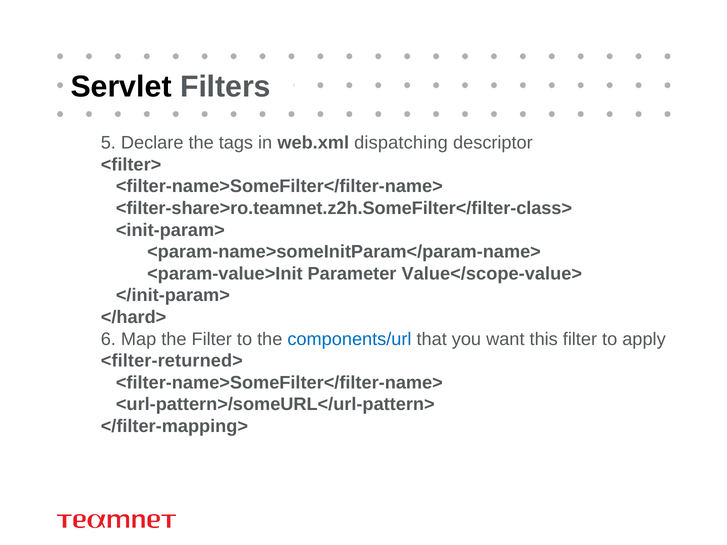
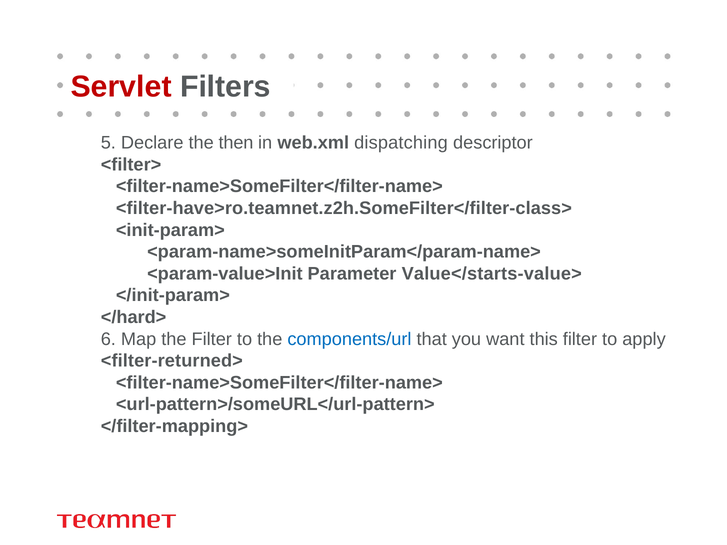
Servlet colour: black -> red
tags: tags -> then
<filter-share>ro.teamnet.z2h.SomeFilter</filter-class>: <filter-share>ro.teamnet.z2h.SomeFilter</filter-class> -> <filter-have>ro.teamnet.z2h.SomeFilter</filter-class>
Value</scope-value>: Value</scope-value> -> Value</starts-value>
